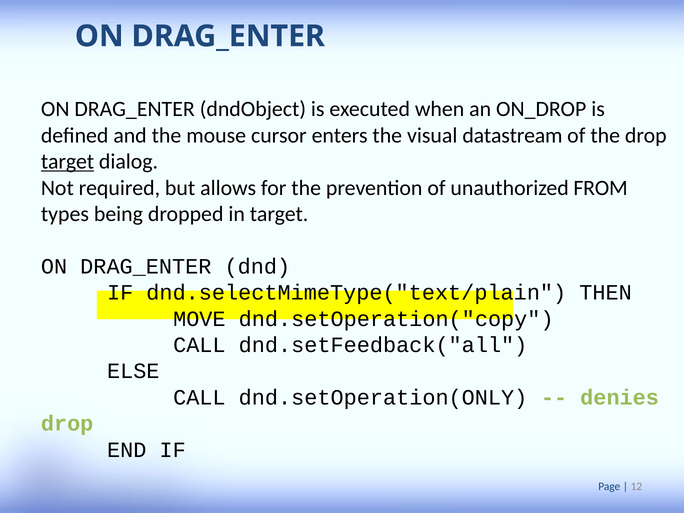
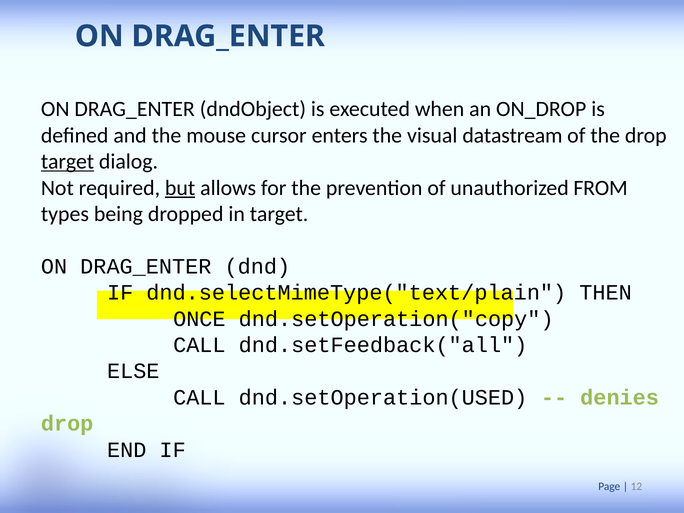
but underline: none -> present
MOVE: MOVE -> ONCE
dnd.setOperation(ONLY: dnd.setOperation(ONLY -> dnd.setOperation(USED
